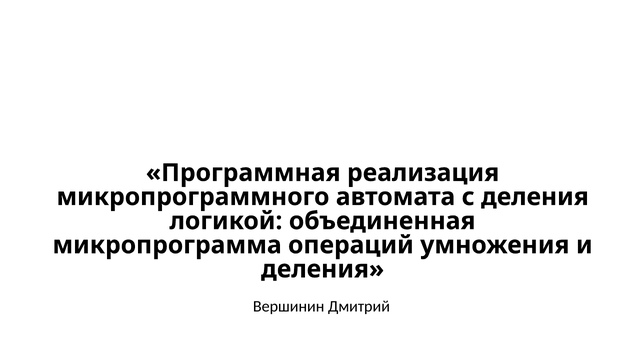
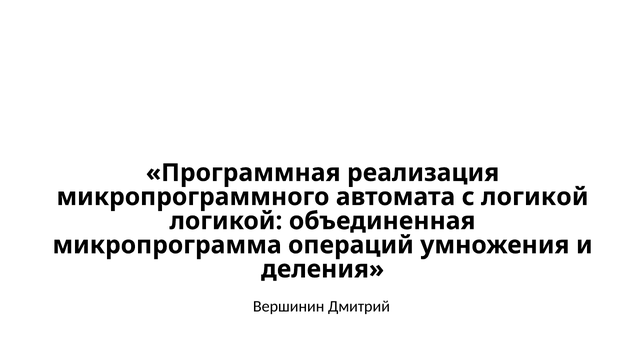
с деления: деления -> логикой
